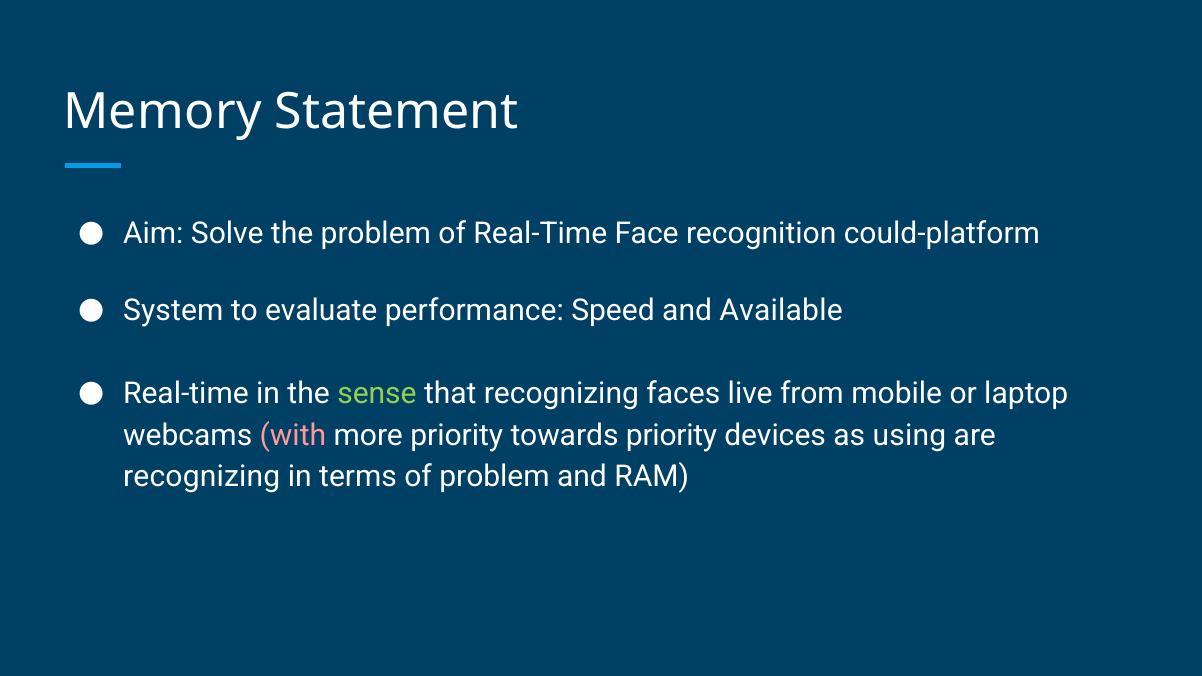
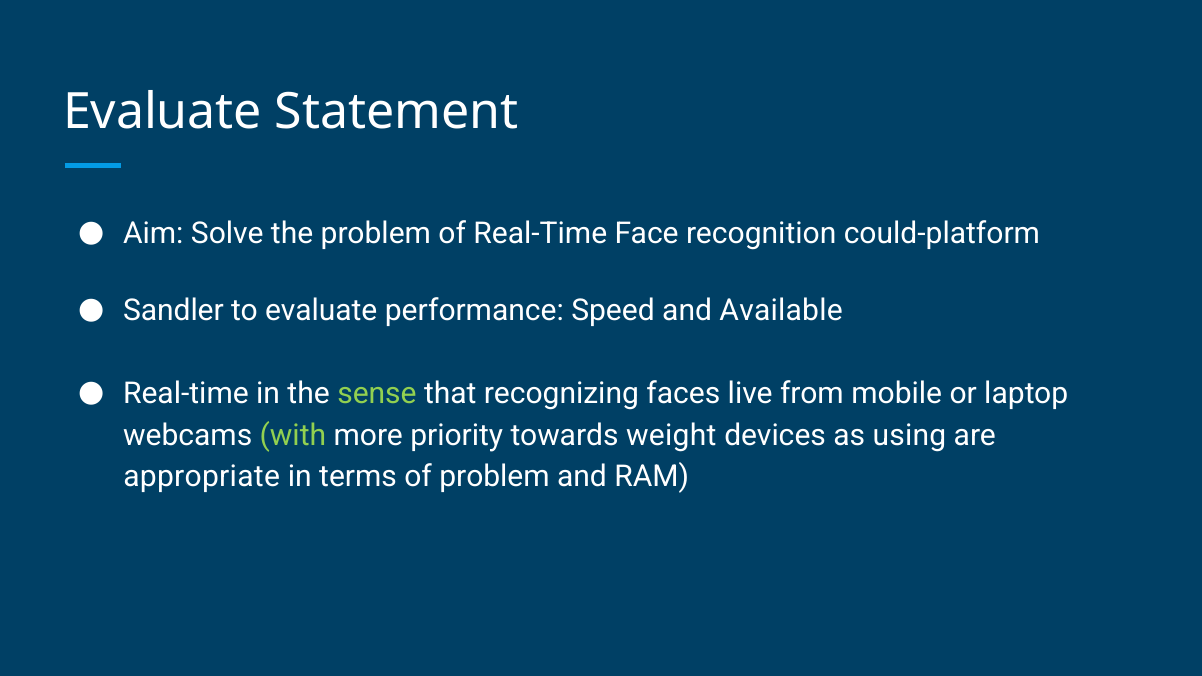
Memory at (162, 112): Memory -> Evaluate
System: System -> Sandler
with colour: pink -> light green
towards priority: priority -> weight
recognizing at (202, 477): recognizing -> appropriate
